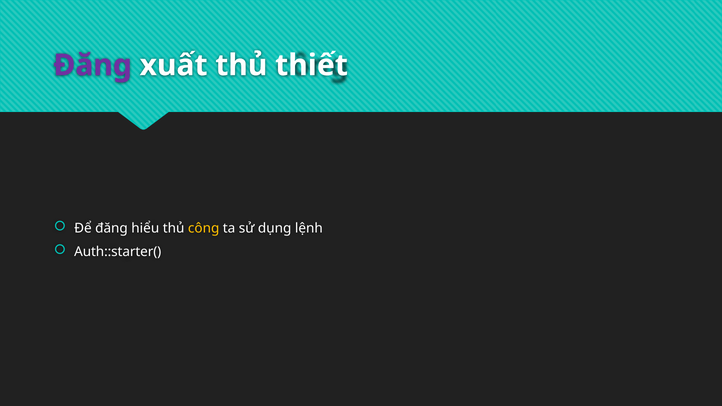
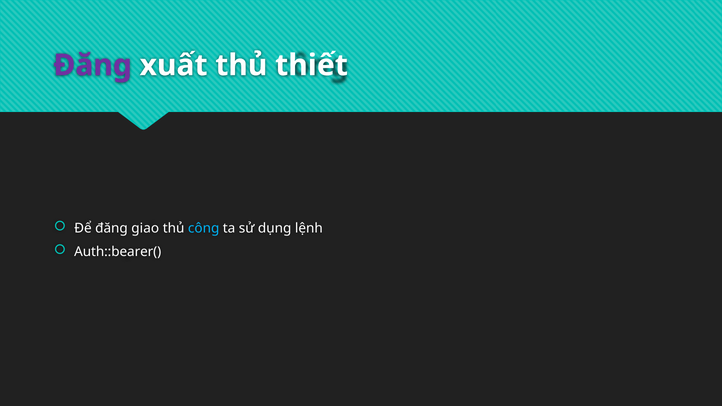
hiểu: hiểu -> giao
công colour: yellow -> light blue
Auth::starter(: Auth::starter( -> Auth::bearer(
